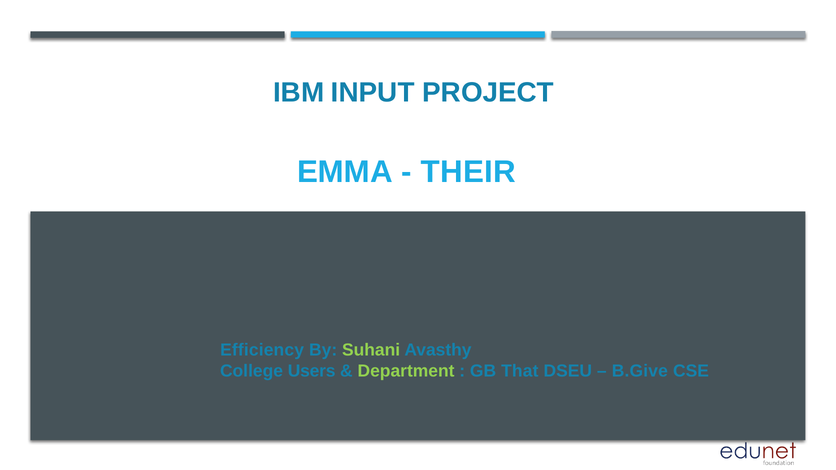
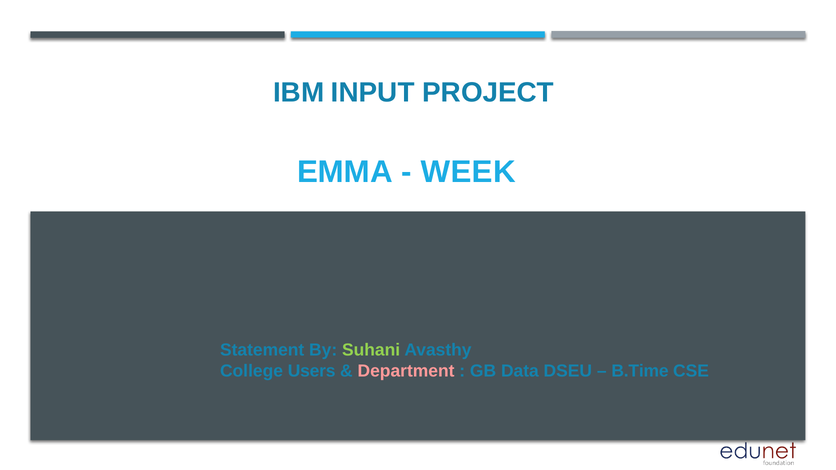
THEIR: THEIR -> WEEK
Efficiency: Efficiency -> Statement
Department colour: light green -> pink
That: That -> Data
B.Give: B.Give -> B.Time
